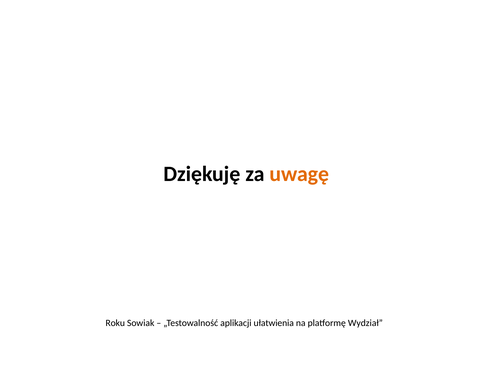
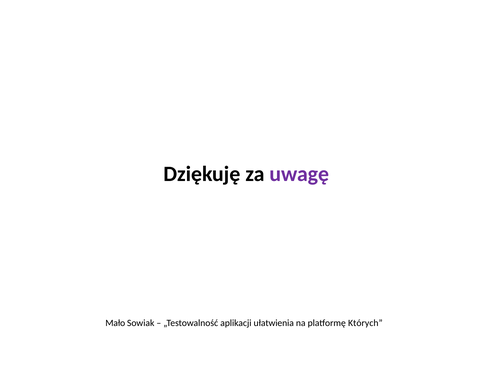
uwagę colour: orange -> purple
Roku: Roku -> Mało
Wydział: Wydział -> Których
